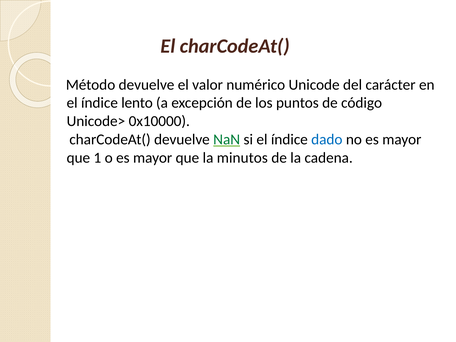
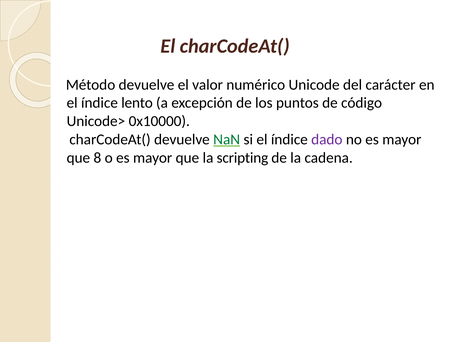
dado colour: blue -> purple
1: 1 -> 8
minutos: minutos -> scripting
